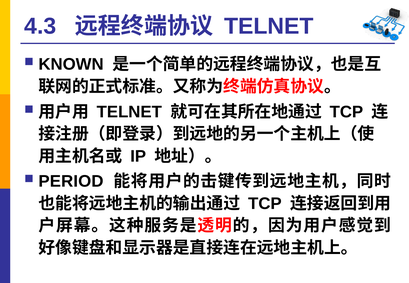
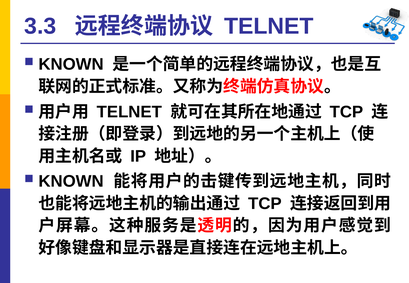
4.3: 4.3 -> 3.3
PERIOD at (71, 182): PERIOD -> KNOWN
